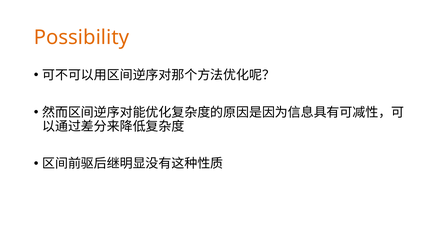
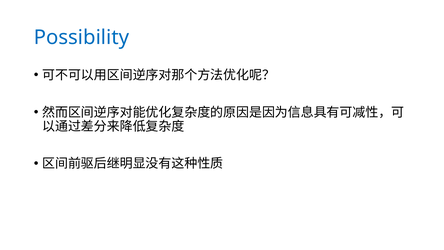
Possibility colour: orange -> blue
